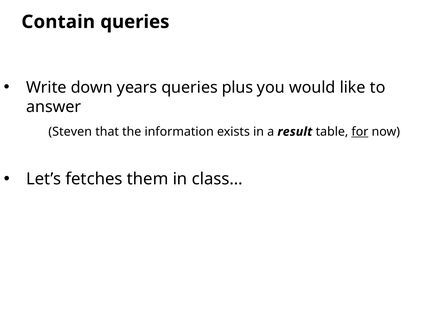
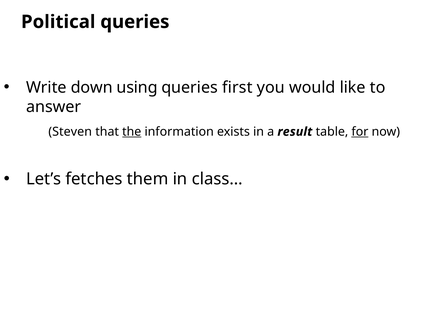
Contain: Contain -> Political
years: years -> using
plus: plus -> first
the underline: none -> present
